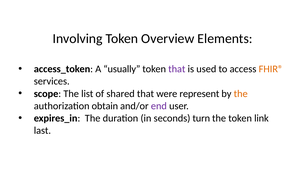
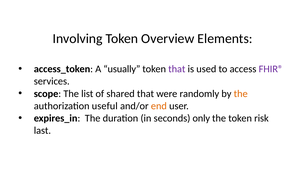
FHIR® colour: orange -> purple
represent: represent -> randomly
obtain: obtain -> useful
end colour: purple -> orange
turn: turn -> only
link: link -> risk
